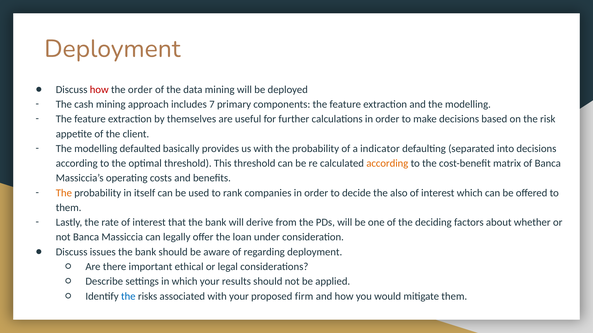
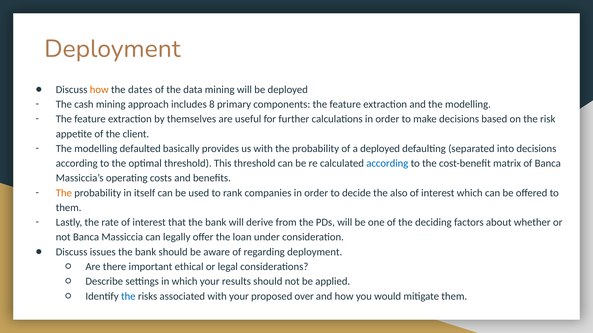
how at (99, 90) colour: red -> orange
the order: order -> dates
7: 7 -> 8
a indicator: indicator -> deployed
according at (387, 164) colour: orange -> blue
firm: firm -> over
